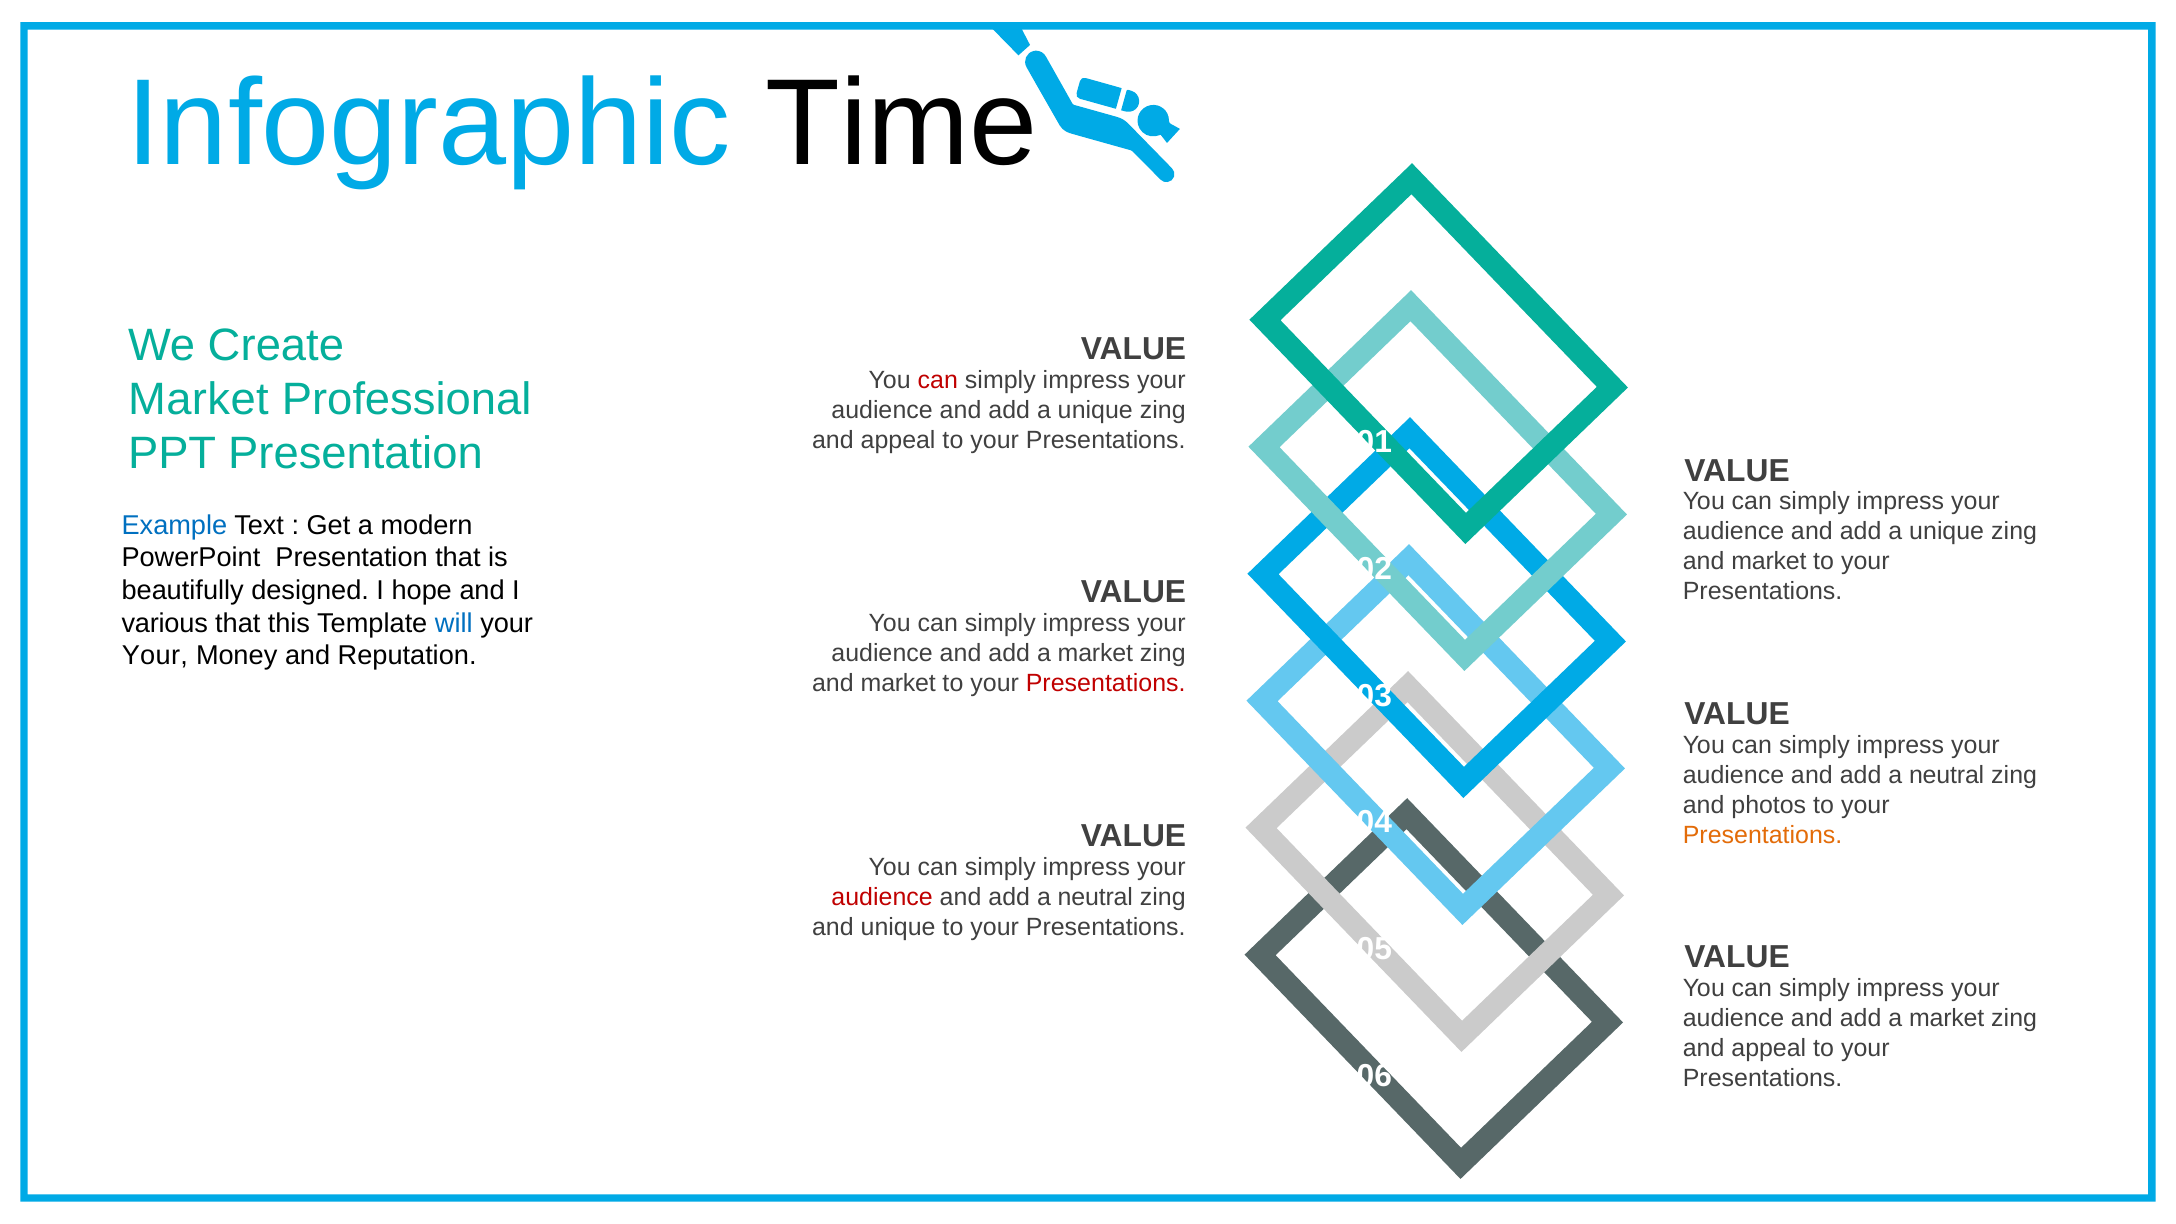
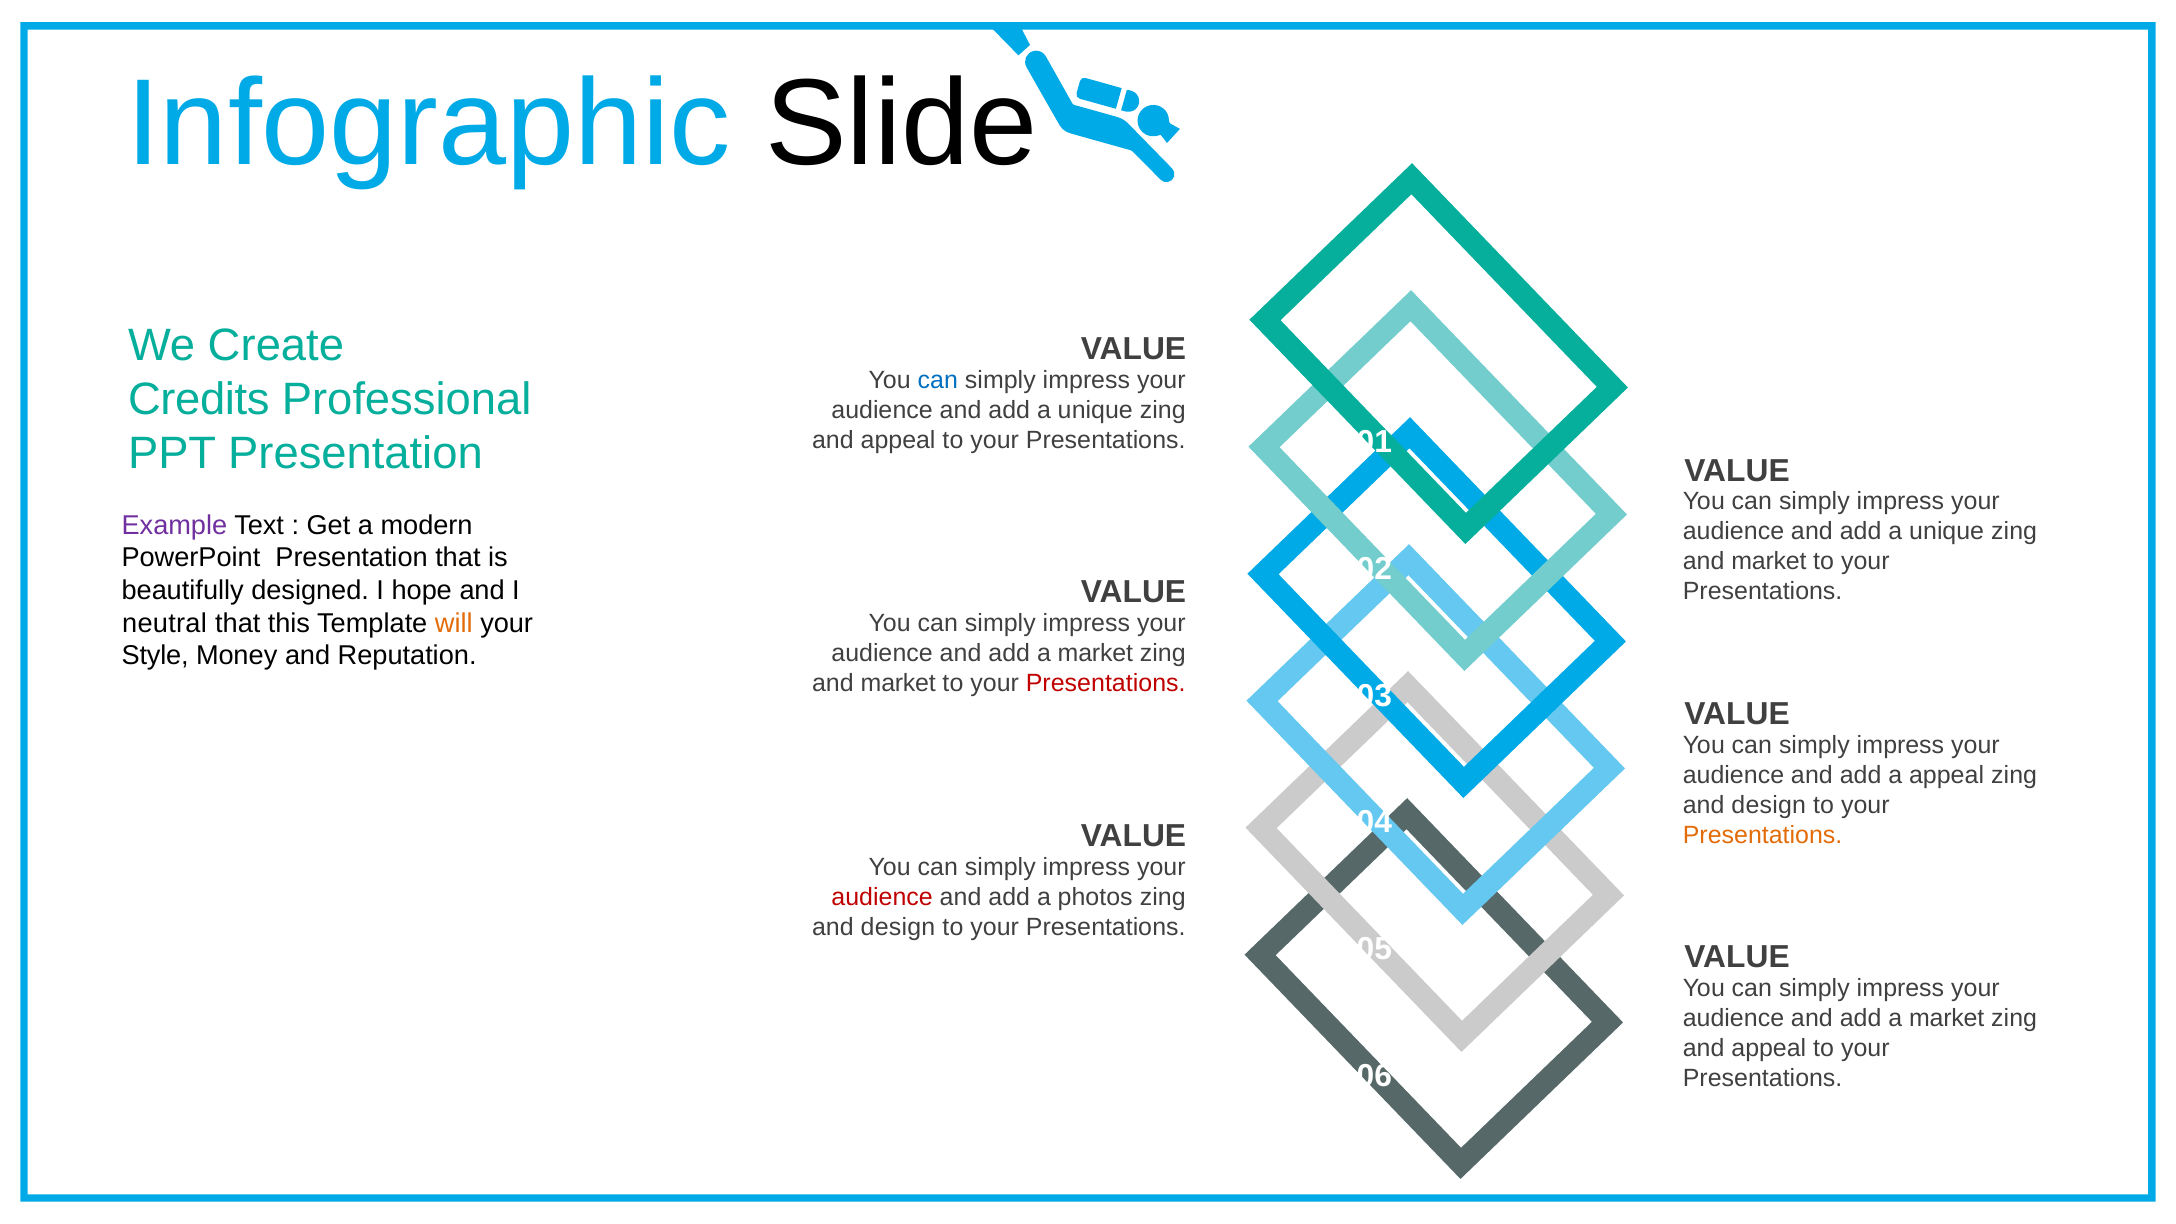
Time: Time -> Slide
can at (938, 380) colour: red -> blue
Market at (198, 399): Market -> Credits
Example colour: blue -> purple
various: various -> neutral
will colour: blue -> orange
Your at (155, 656): Your -> Style
neutral at (1947, 775): neutral -> appeal
photos at (1769, 805): photos -> design
neutral at (1095, 897): neutral -> photos
unique at (898, 927): unique -> design
